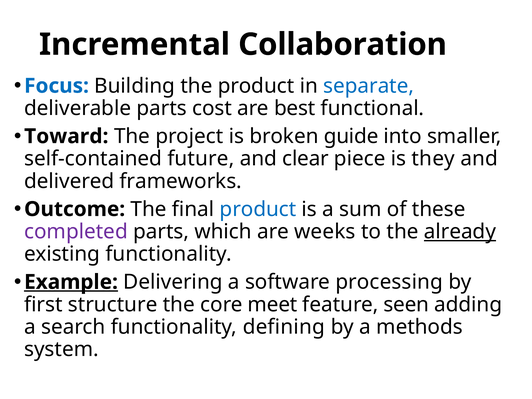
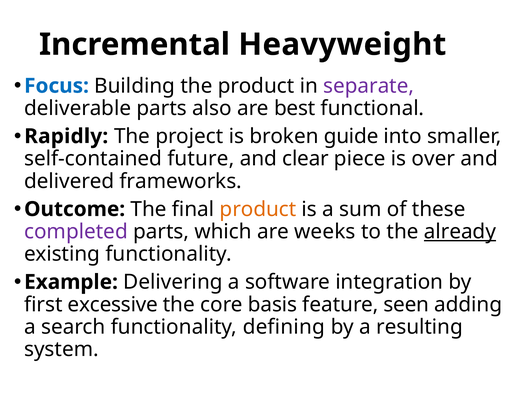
Collaboration: Collaboration -> Heavyweight
separate colour: blue -> purple
cost: cost -> also
Toward: Toward -> Rapidly
they: they -> over
product at (258, 209) colour: blue -> orange
Example underline: present -> none
processing: processing -> integration
structure: structure -> excessive
meet: meet -> basis
methods: methods -> resulting
